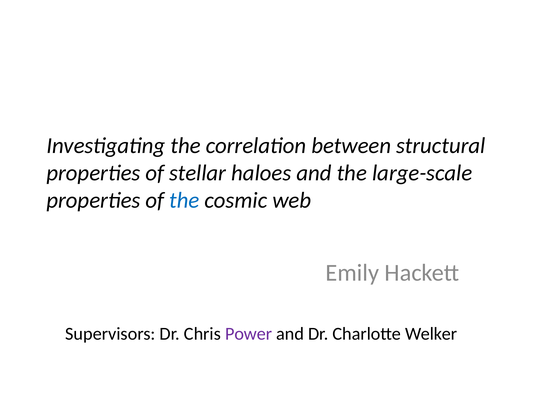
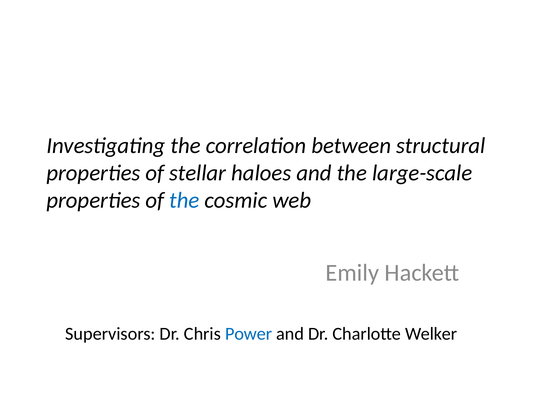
Power colour: purple -> blue
